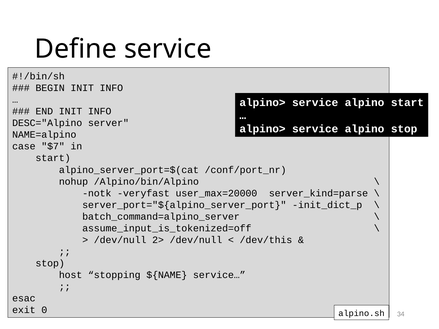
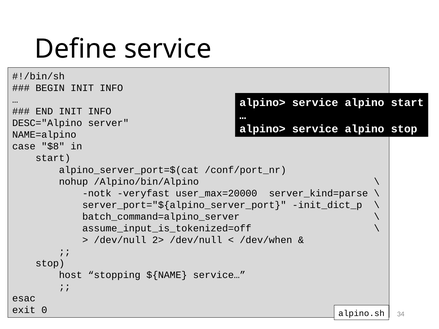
$7: $7 -> $8
/dev/this: /dev/this -> /dev/when
